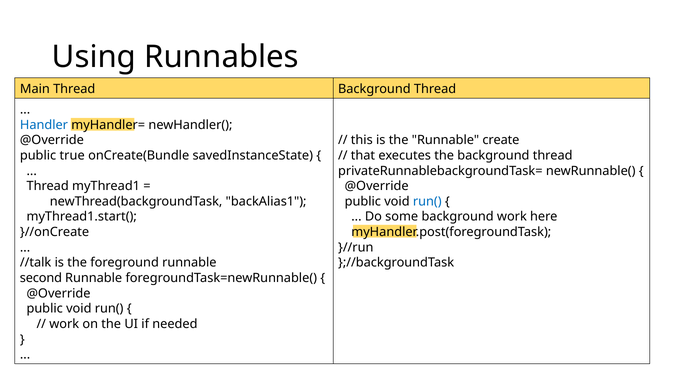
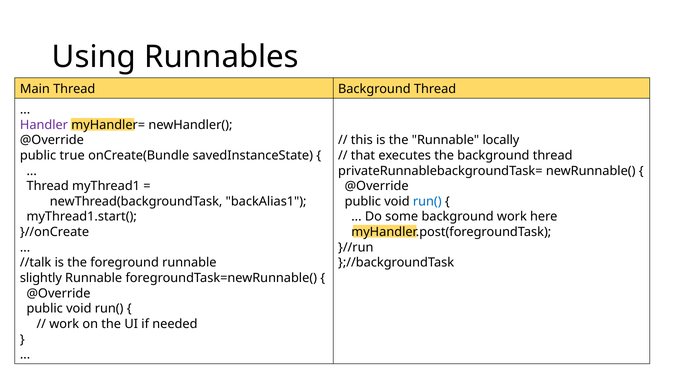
Handler colour: blue -> purple
create: create -> locally
second: second -> slightly
